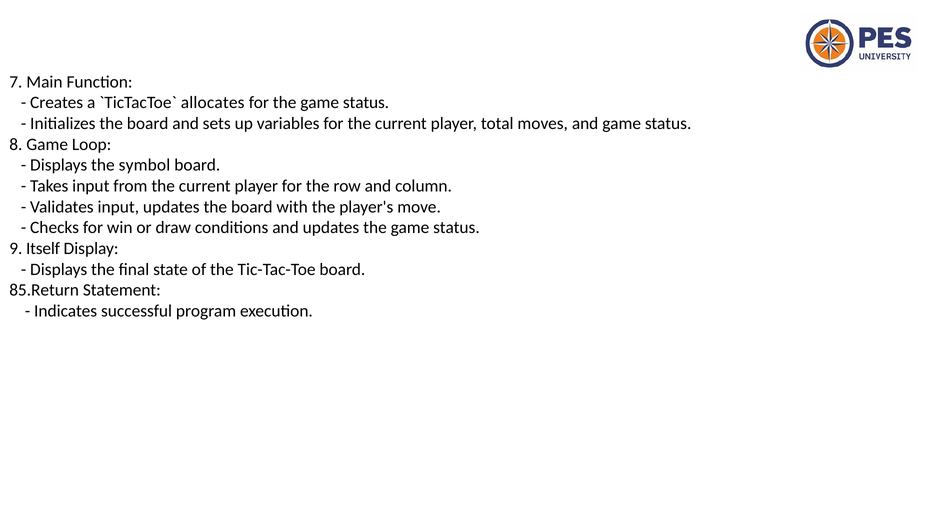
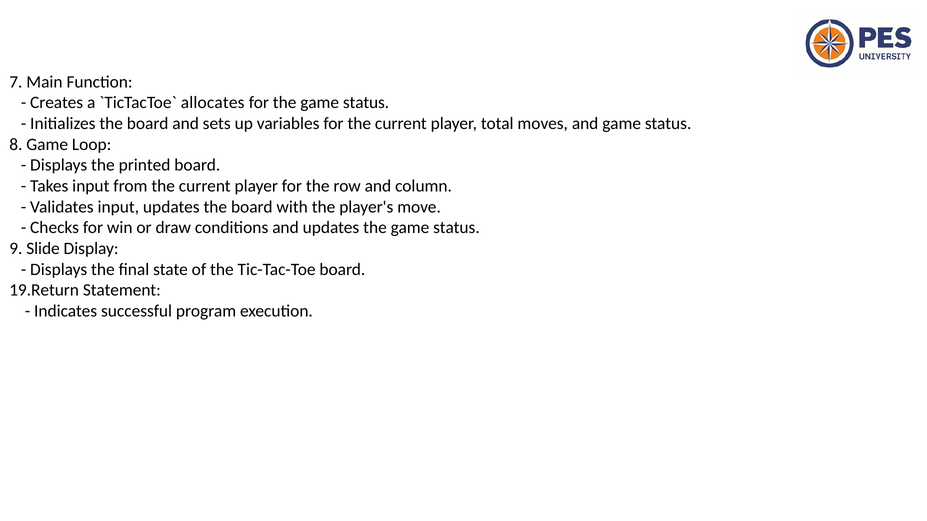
symbol: symbol -> printed
Itself: Itself -> Slide
85.Return: 85.Return -> 19.Return
